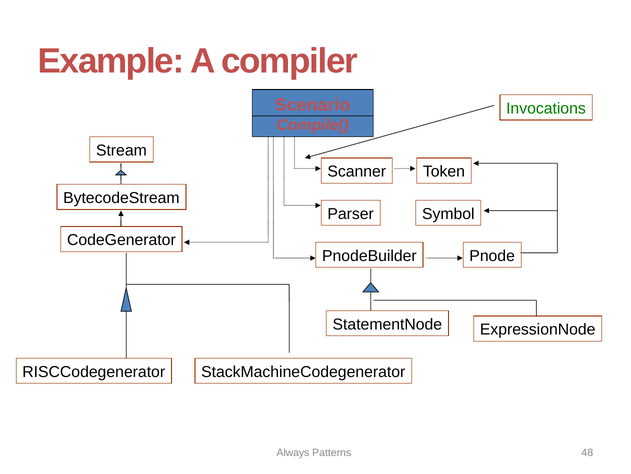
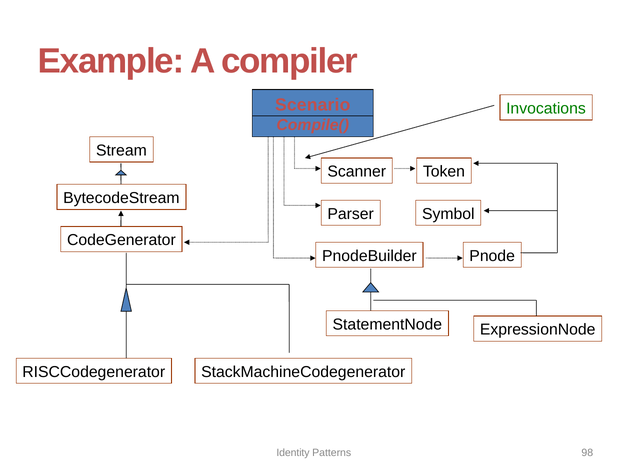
Always: Always -> Identity
48: 48 -> 98
